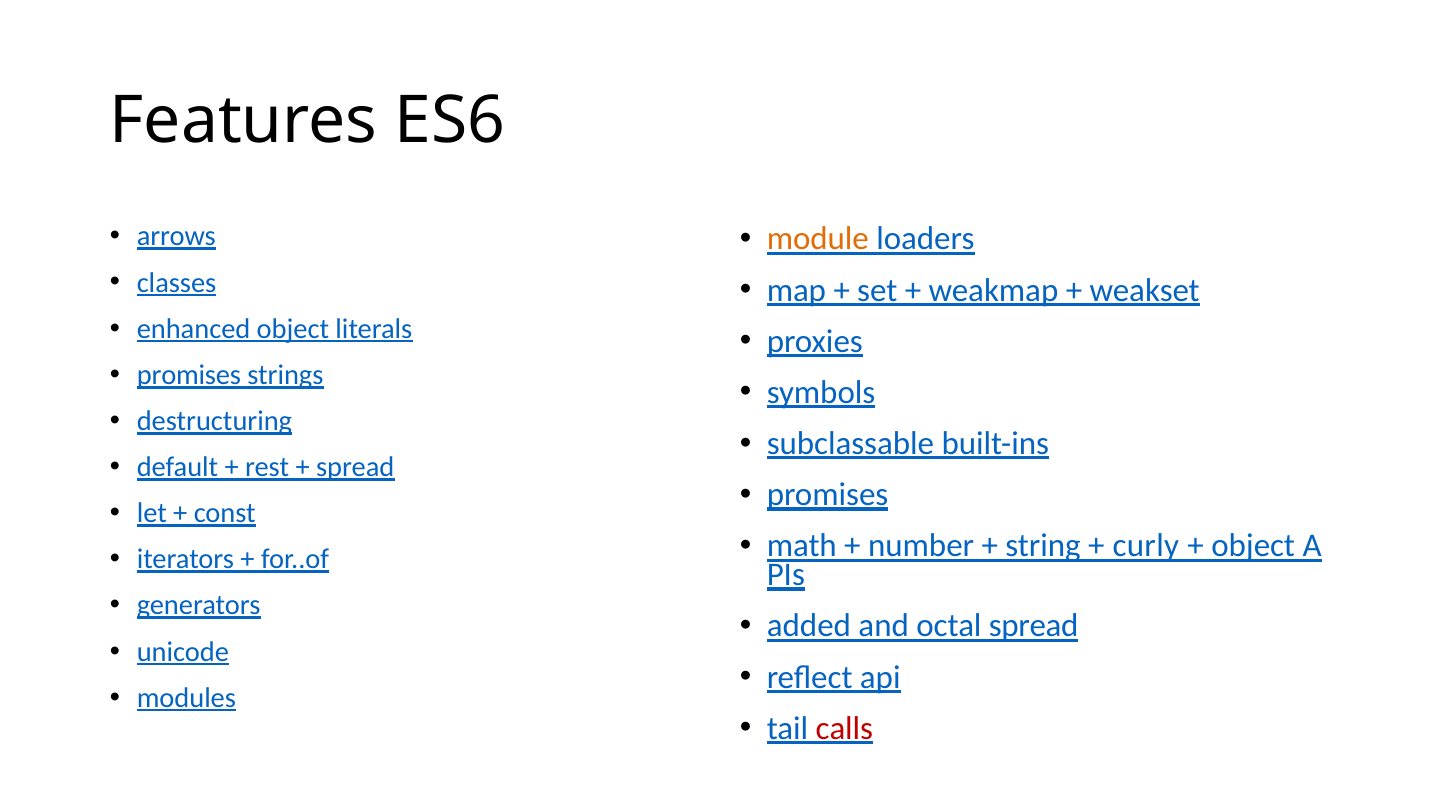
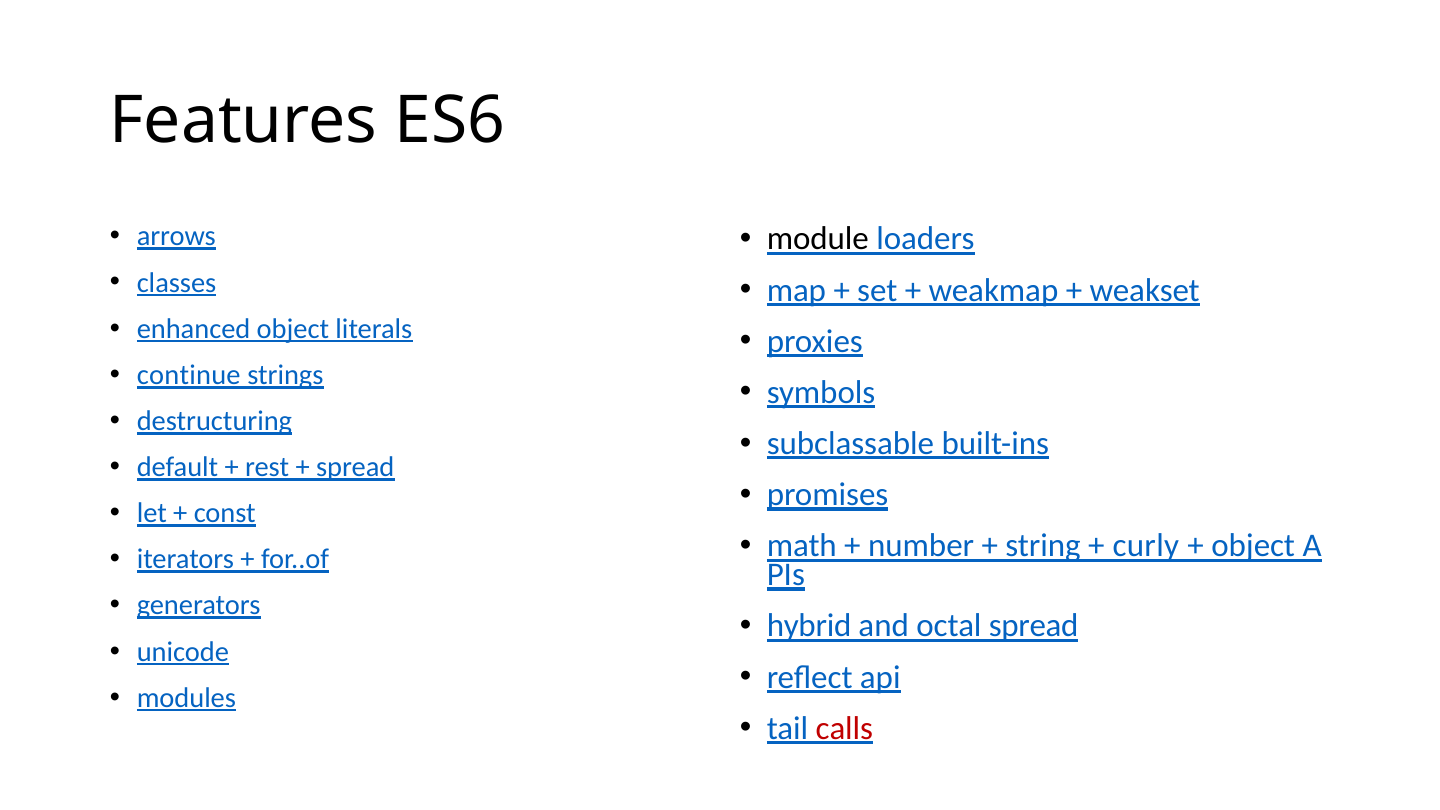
module colour: orange -> black
promises at (189, 375): promises -> continue
added: added -> hybrid
